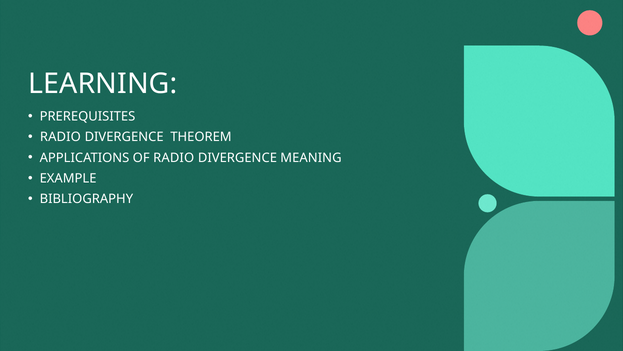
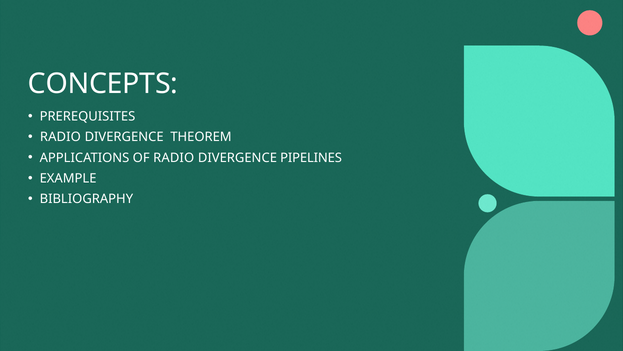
LEARNING: LEARNING -> CONCEPTS
MEANING: MEANING -> PIPELINES
